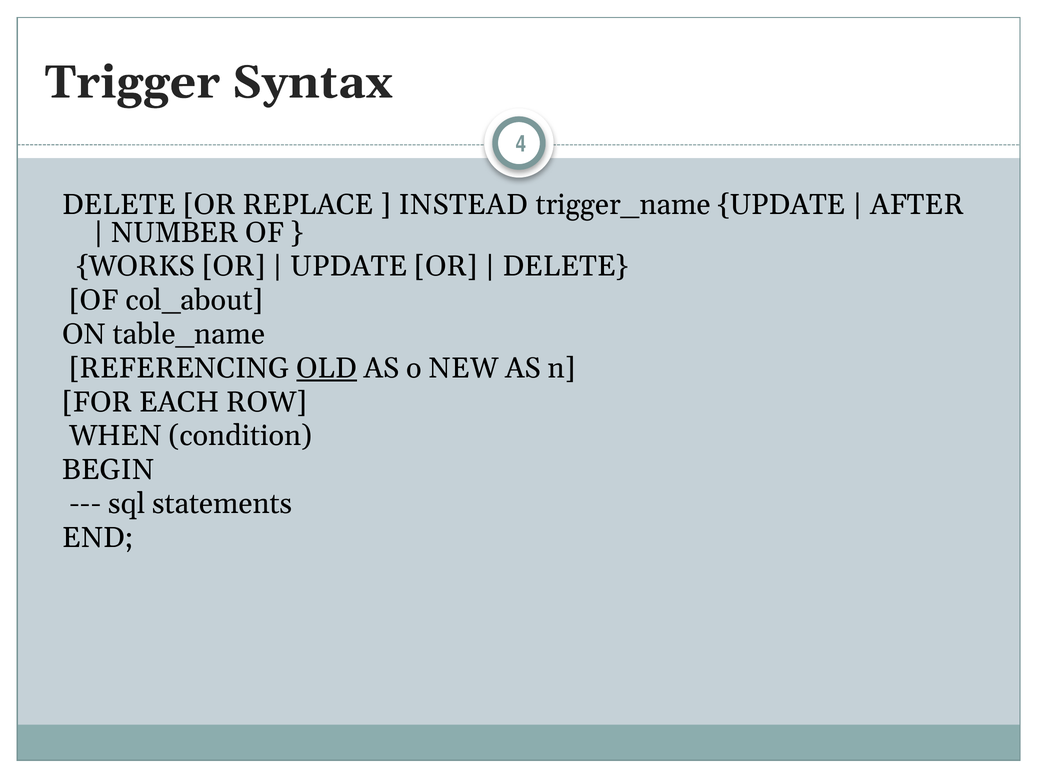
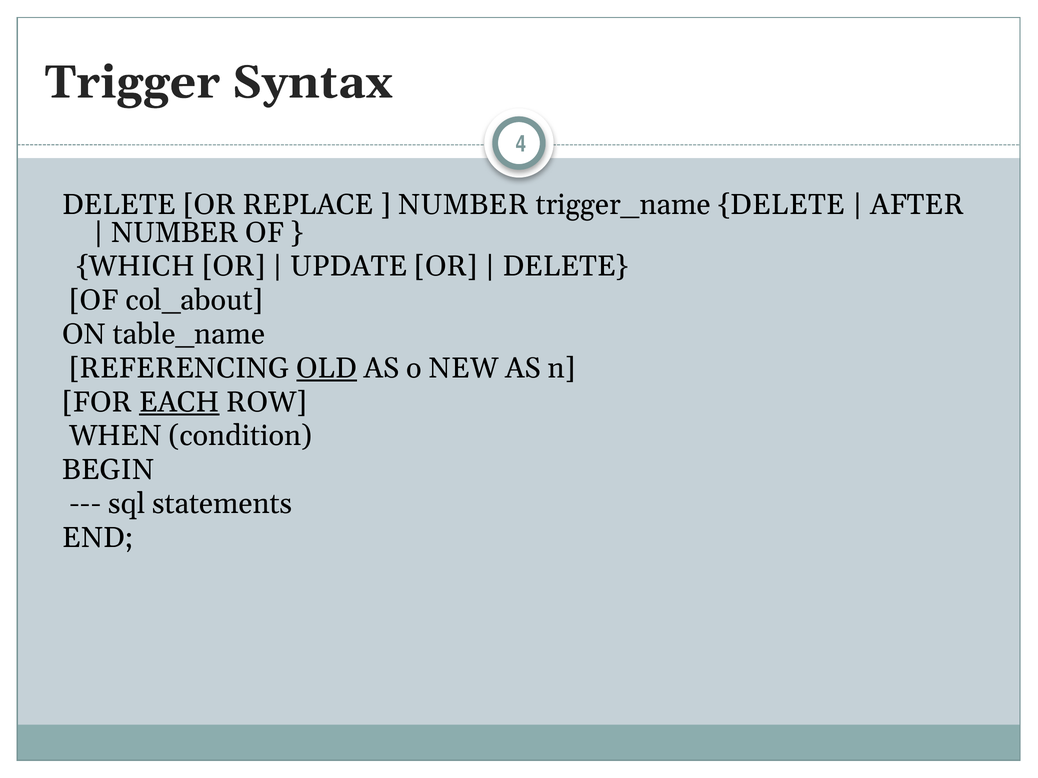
INSTEAD at (463, 205): INSTEAD -> NUMBER
trigger_name UPDATE: UPDATE -> DELETE
WORKS: WORKS -> WHICH
EACH underline: none -> present
